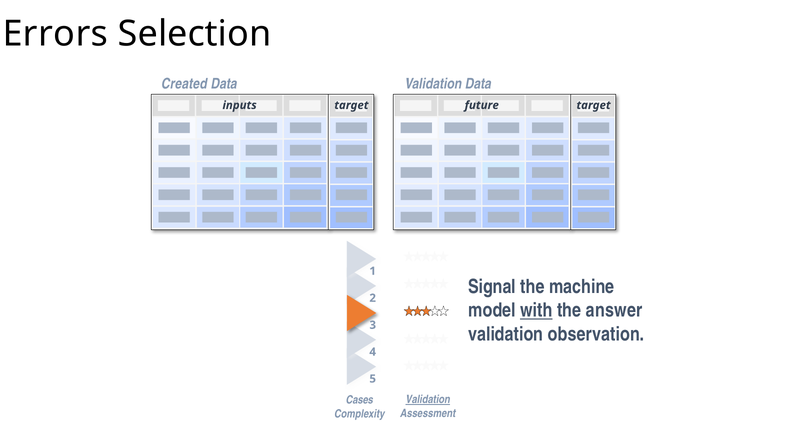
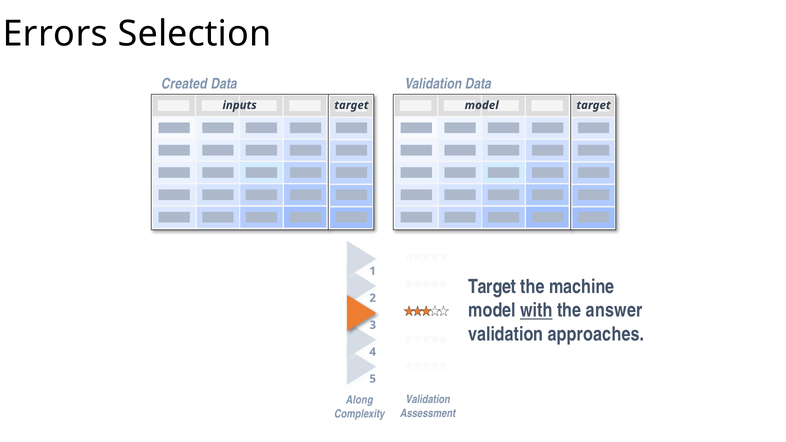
target future: future -> model
Signal at (492, 287): Signal -> Target
observation: observation -> approaches
Validation at (428, 400) underline: present -> none
Cases: Cases -> Along
